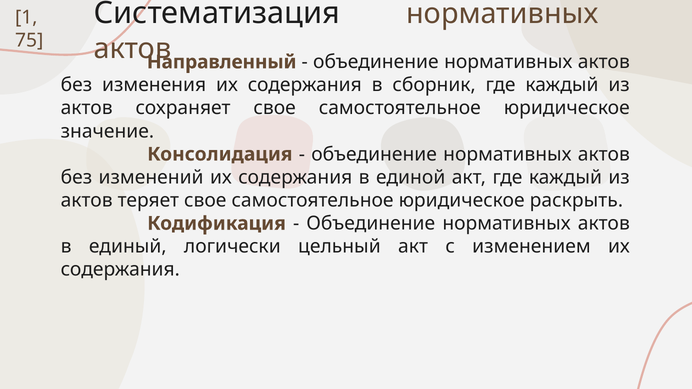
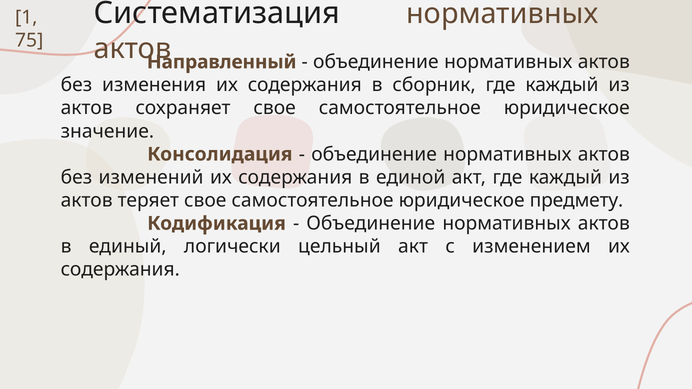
раскрыть: раскрыть -> предмету
